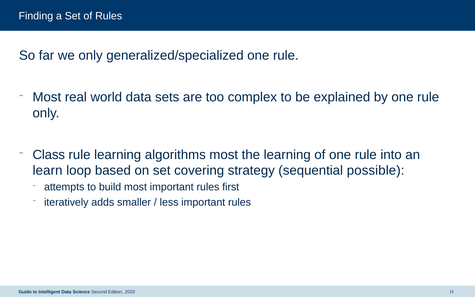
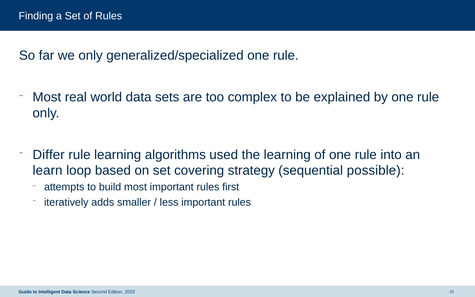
Class: Class -> Differ
algorithms most: most -> used
